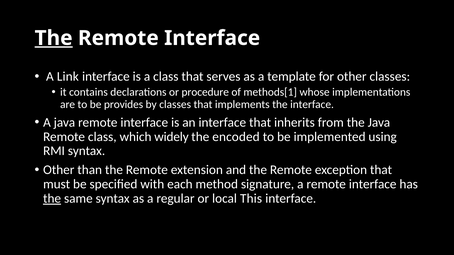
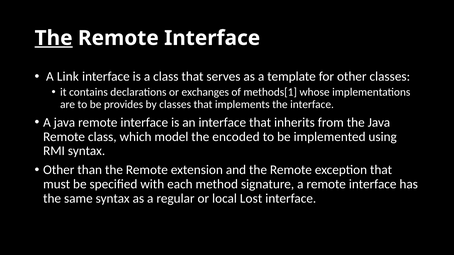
procedure: procedure -> exchanges
widely: widely -> model
the at (52, 199) underline: present -> none
This: This -> Lost
